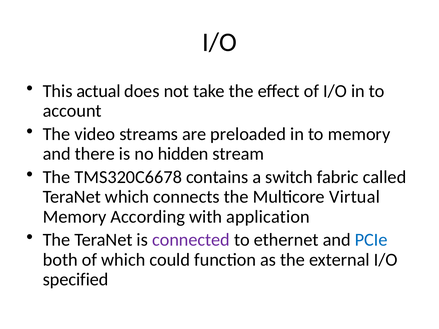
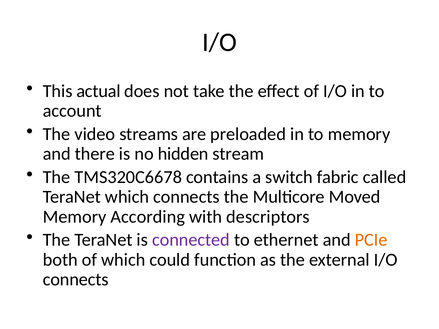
Virtual: Virtual -> Moved
application: application -> descriptors
PCIe colour: blue -> orange
specified at (76, 280): specified -> connects
